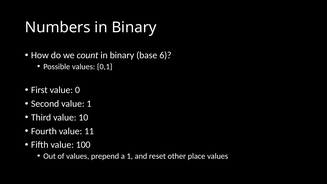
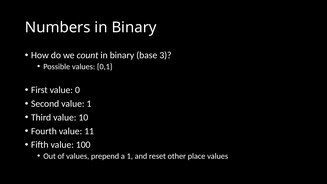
6: 6 -> 3
